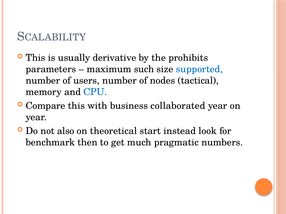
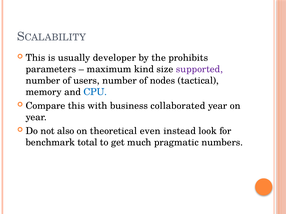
derivative: derivative -> developer
such: such -> kind
supported colour: blue -> purple
start: start -> even
then: then -> total
